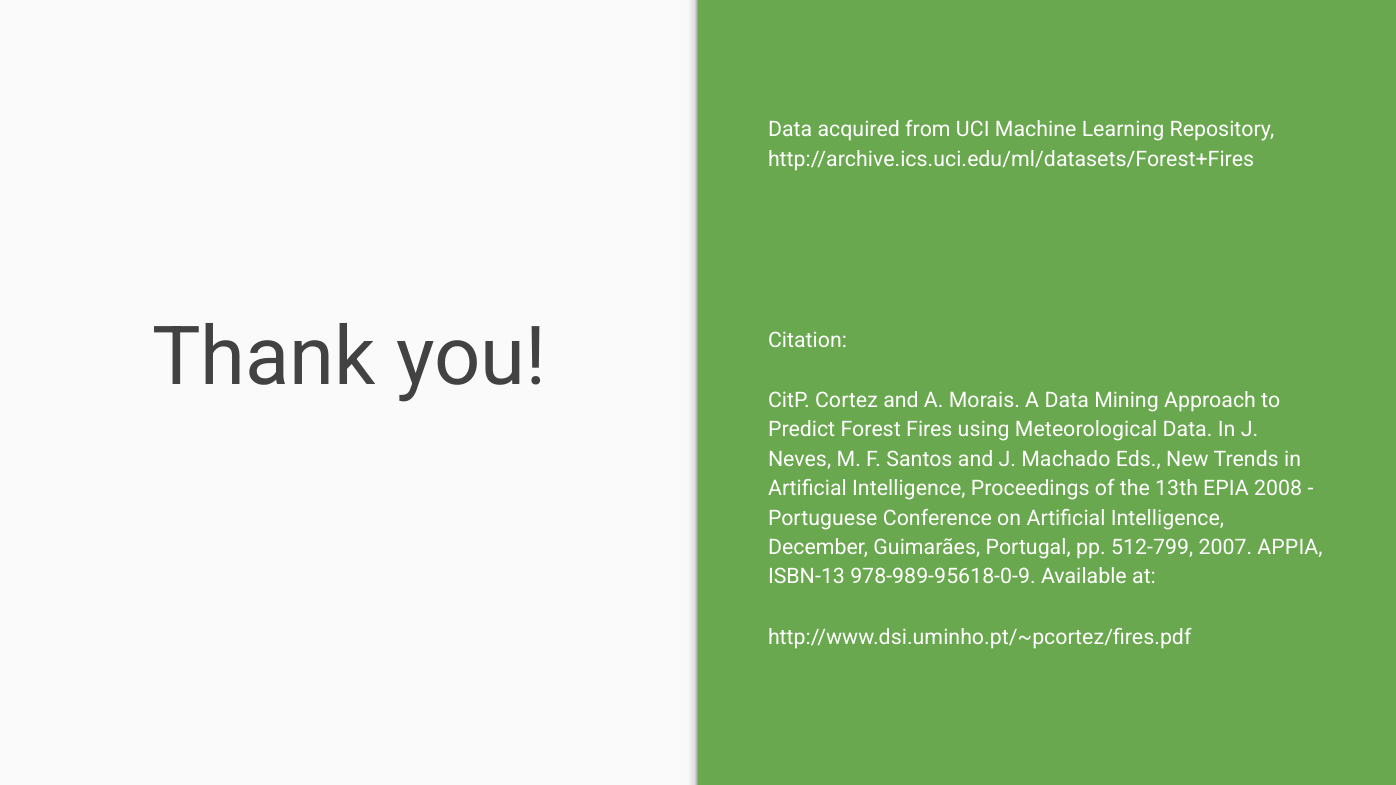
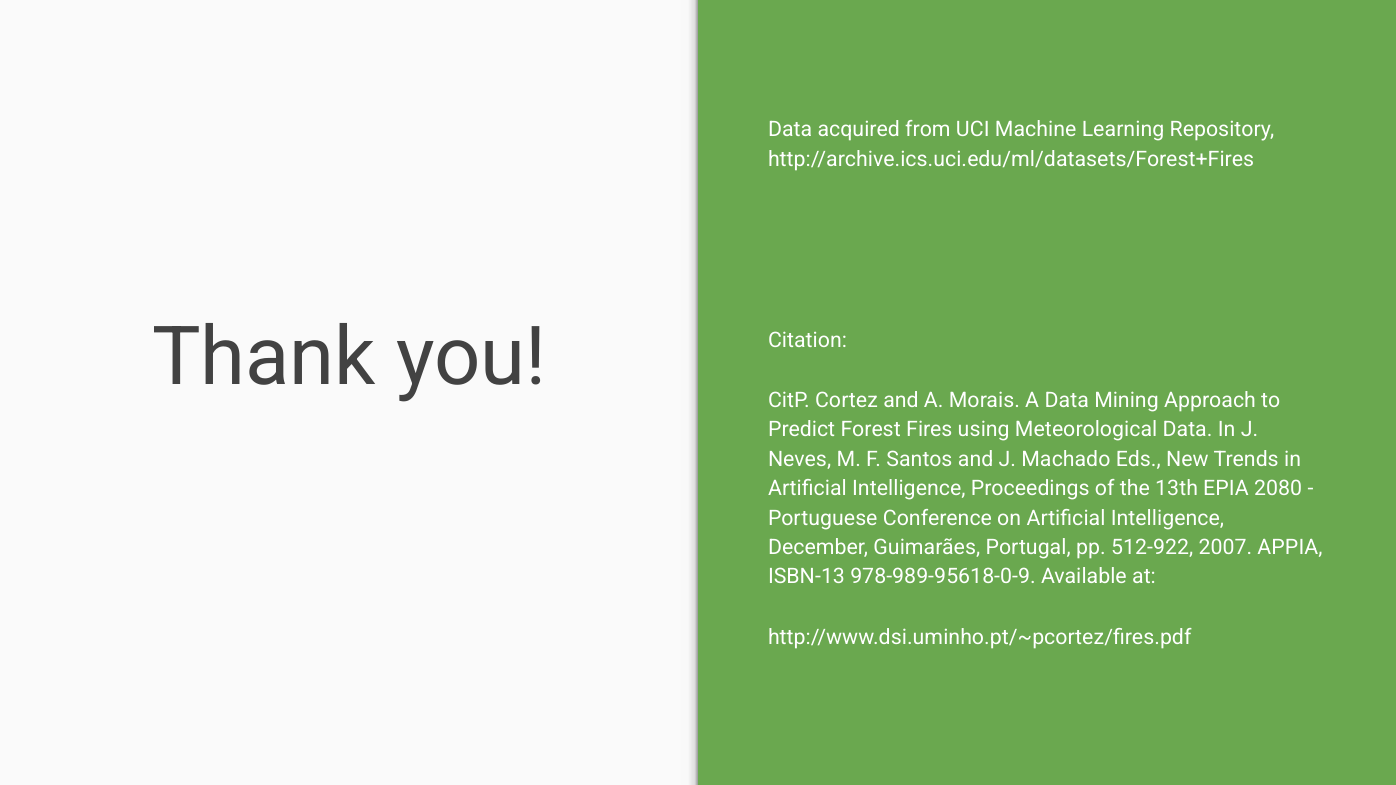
2008: 2008 -> 2080
512-799: 512-799 -> 512-922
